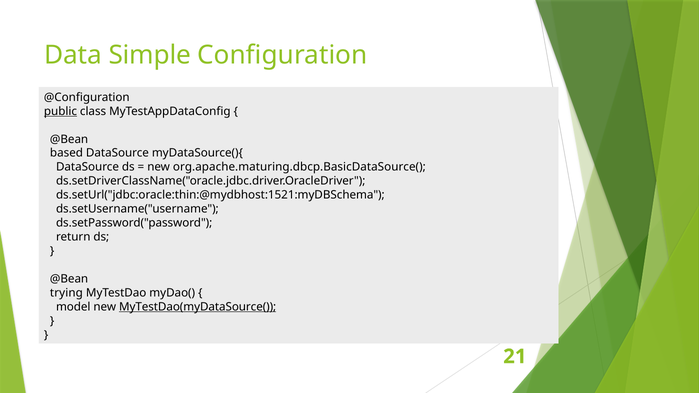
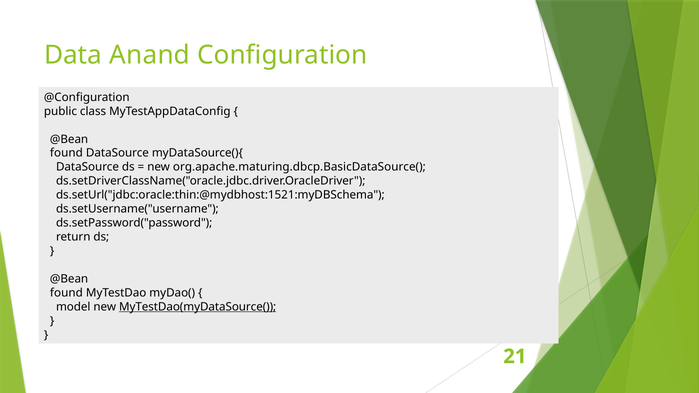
Simple: Simple -> Anand
public underline: present -> none
based at (66, 153): based -> found
trying at (66, 293): trying -> found
